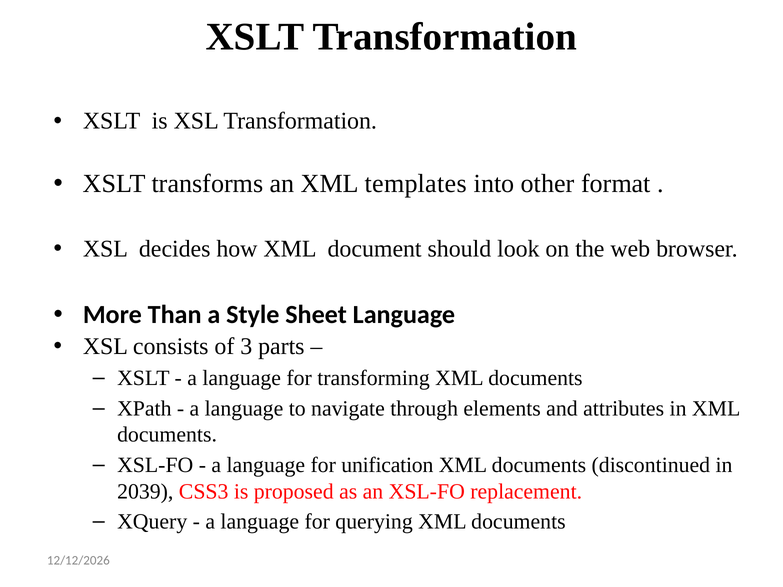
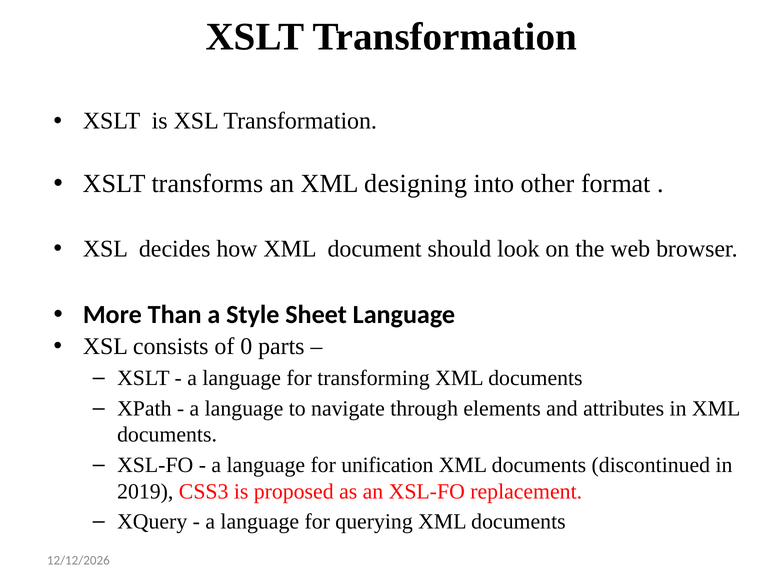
templates: templates -> designing
3: 3 -> 0
2039: 2039 -> 2019
